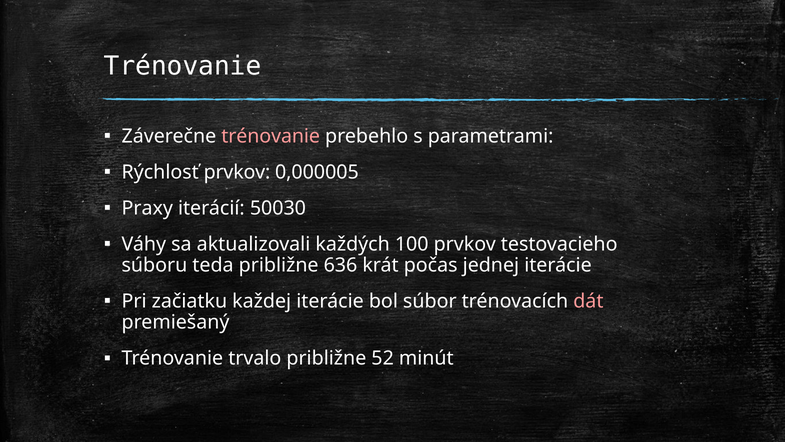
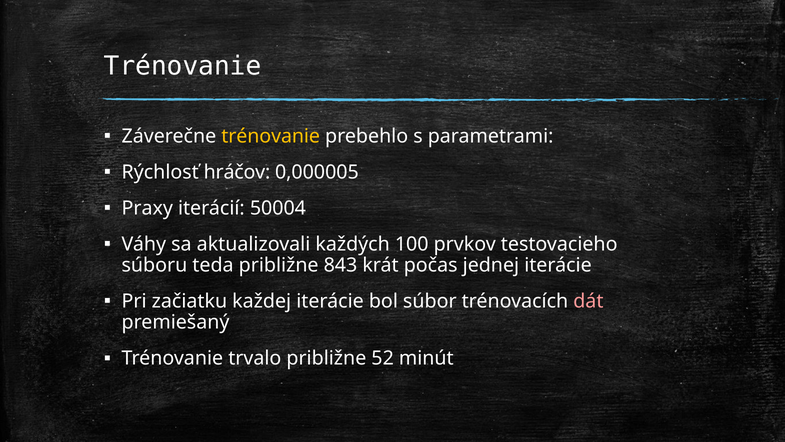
trénovanie at (271, 136) colour: pink -> yellow
Rýchlosť prvkov: prvkov -> hráčov
50030: 50030 -> 50004
636: 636 -> 843
